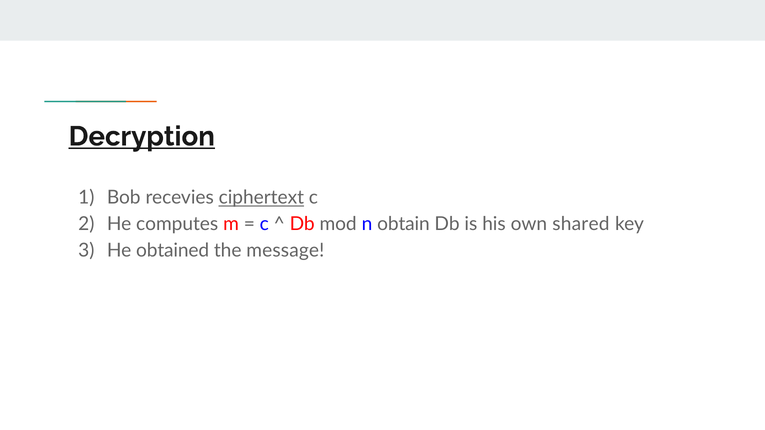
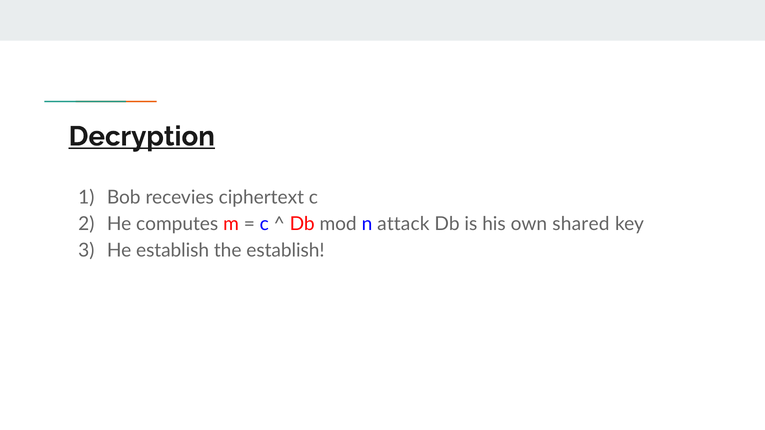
ciphertext underline: present -> none
obtain: obtain -> attack
He obtained: obtained -> establish
the message: message -> establish
